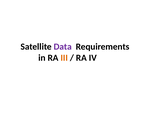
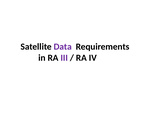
III colour: orange -> purple
